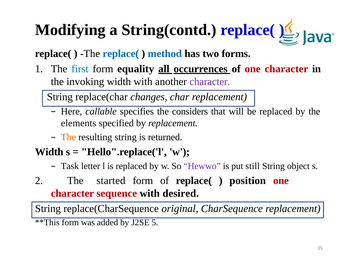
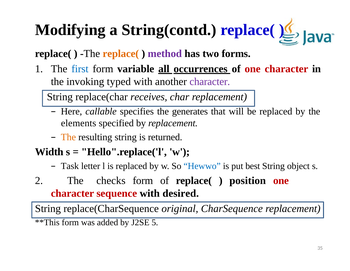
replace( at (121, 53) colour: blue -> orange
method colour: blue -> purple
equality: equality -> variable
invoking width: width -> typed
changes: changes -> receives
considers: considers -> generates
Hewwo colour: purple -> blue
still: still -> best
started: started -> checks
